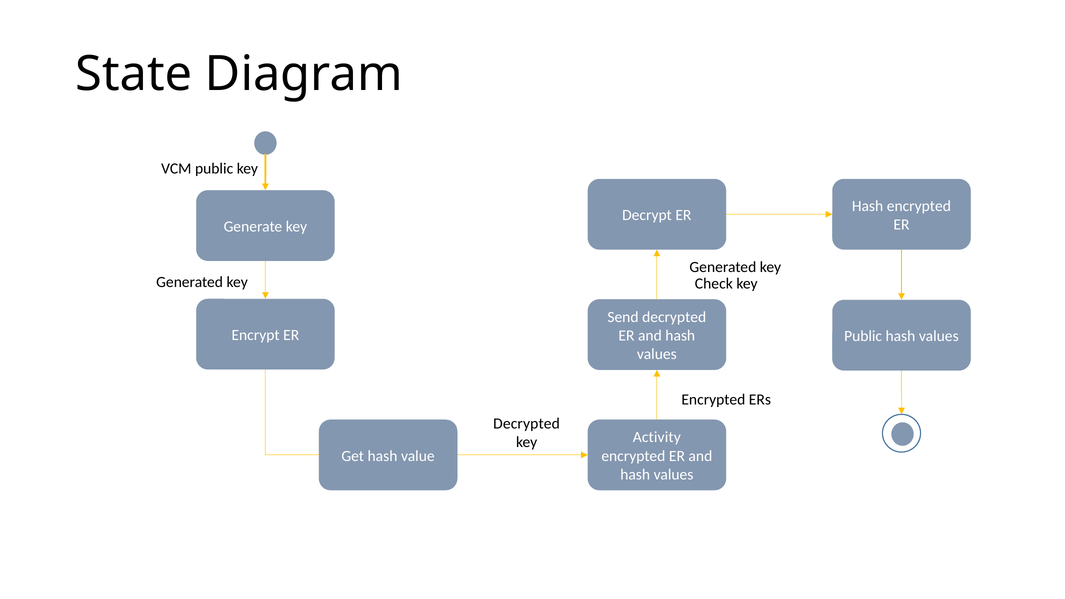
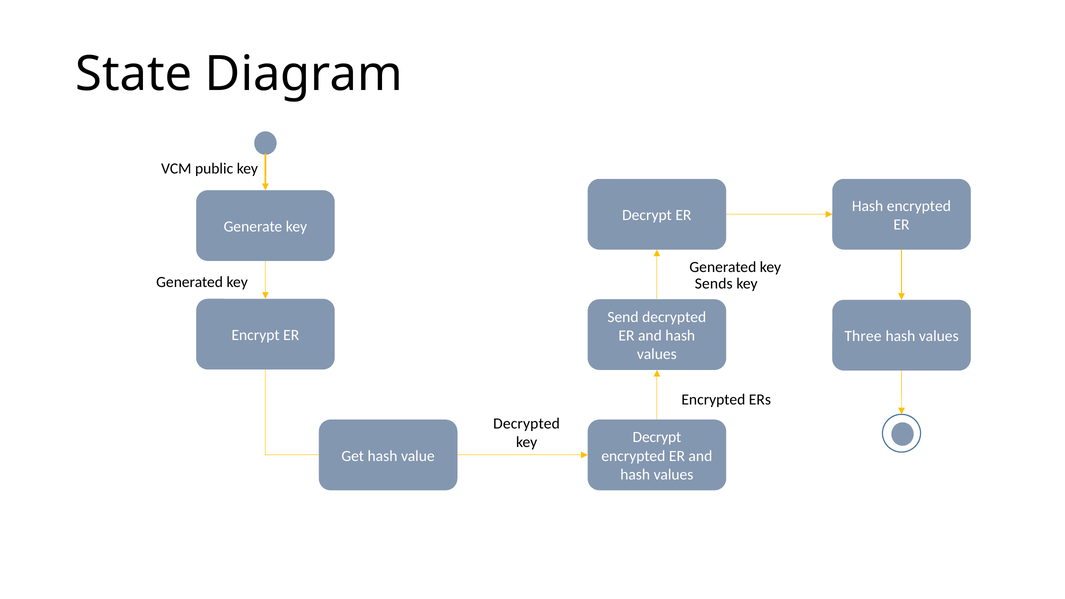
Check: Check -> Sends
Public at (863, 336): Public -> Three
Activity at (657, 437): Activity -> Decrypt
